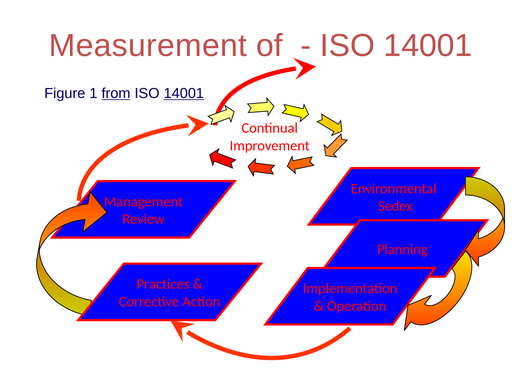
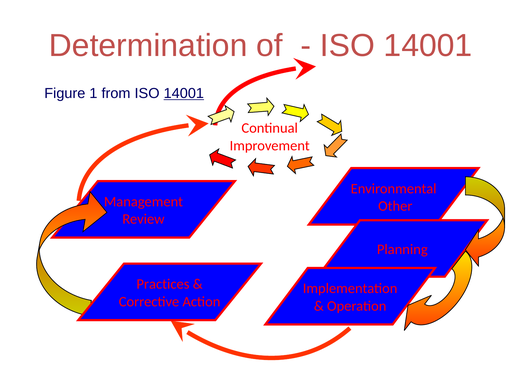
Measurement: Measurement -> Determination
from underline: present -> none
Sedex: Sedex -> Other
